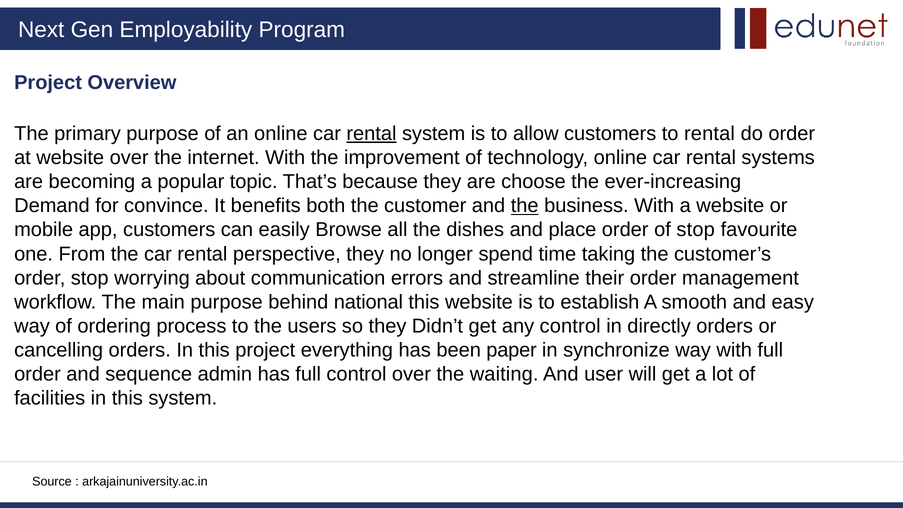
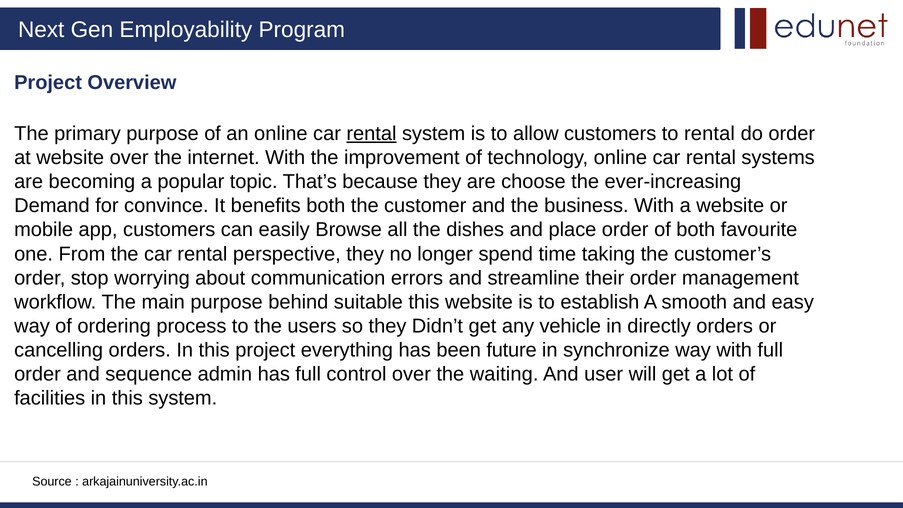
the at (525, 206) underline: present -> none
of stop: stop -> both
national: national -> suitable
any control: control -> vehicle
paper: paper -> future
